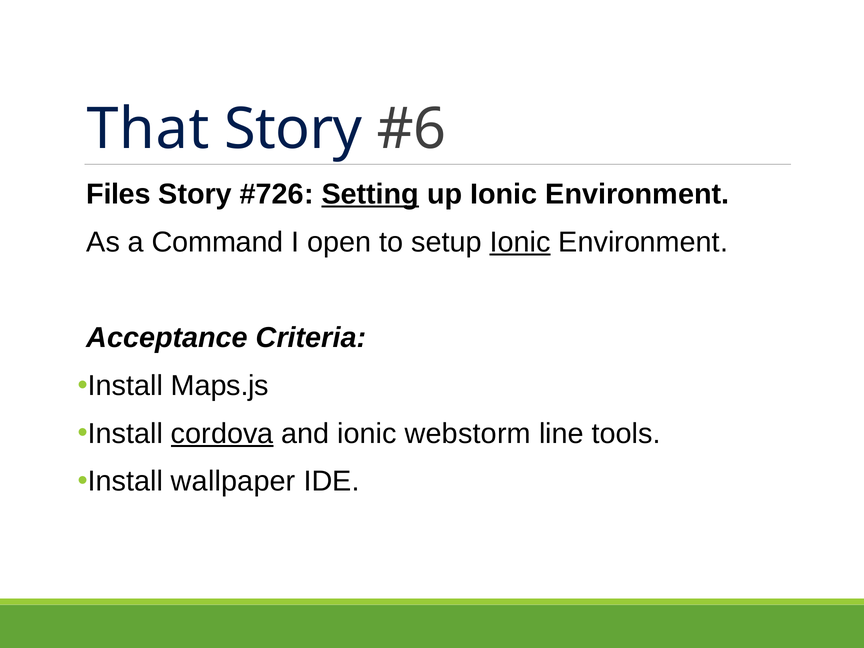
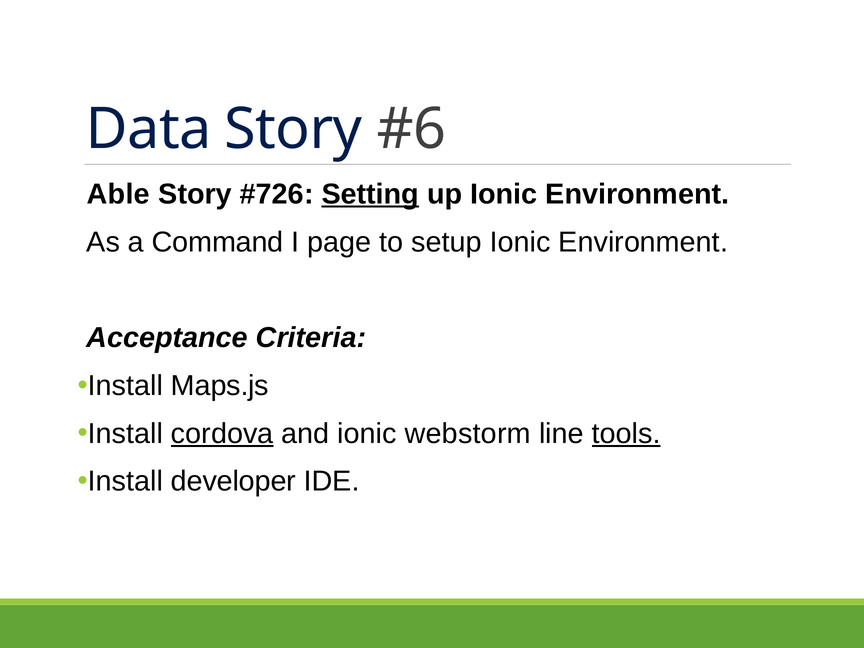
That: That -> Data
Files: Files -> Able
open: open -> page
Ionic at (520, 242) underline: present -> none
tools underline: none -> present
wallpaper: wallpaper -> developer
